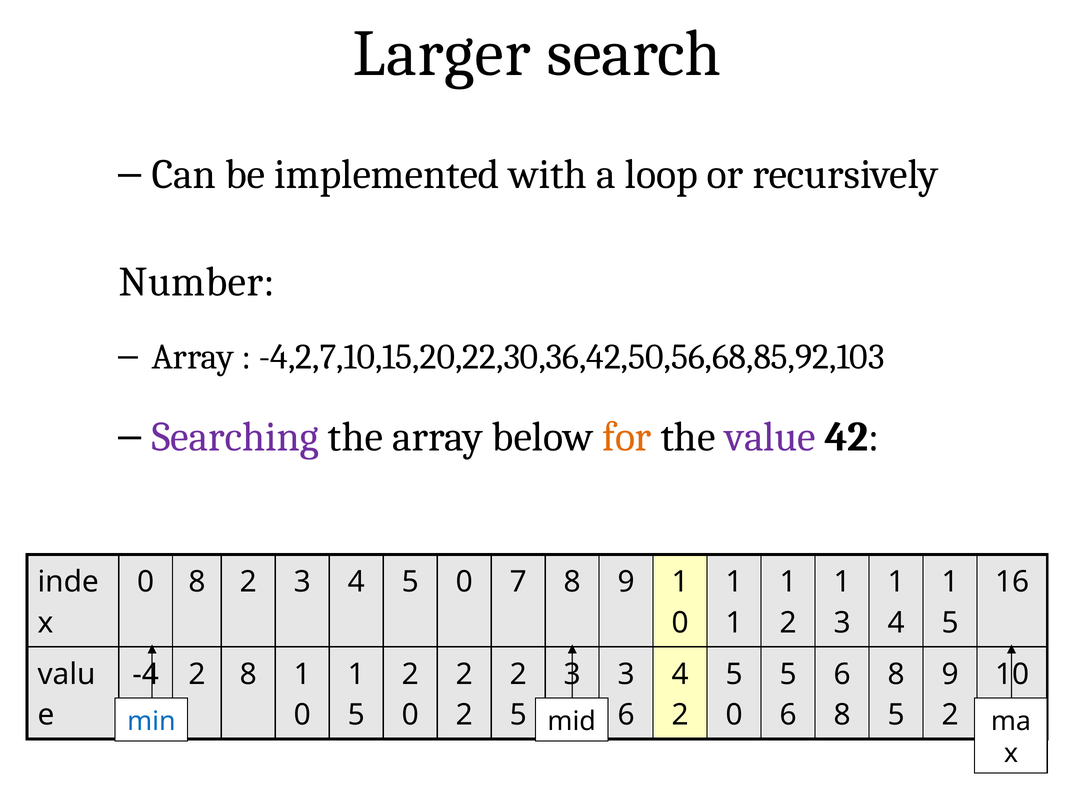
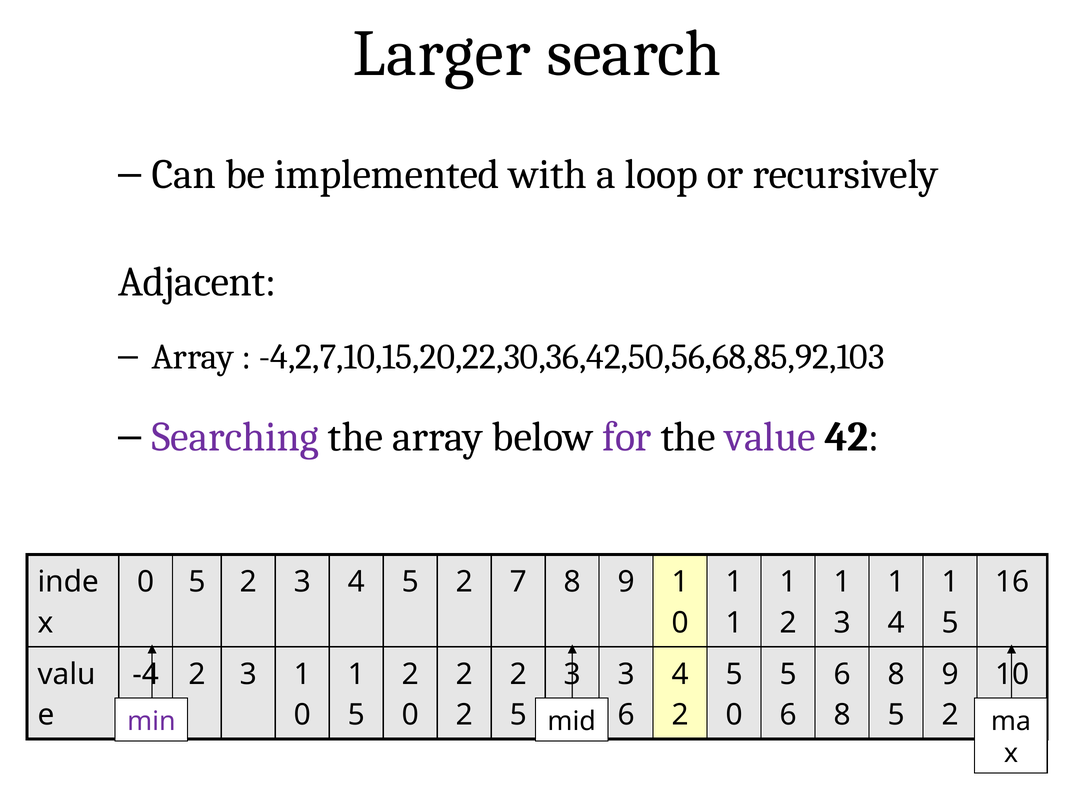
Number: Number -> Adjacent
for colour: orange -> purple
8 at (197, 582): 8 -> 5
4 5 0: 0 -> 2
-4 2 8: 8 -> 3
min colour: blue -> purple
